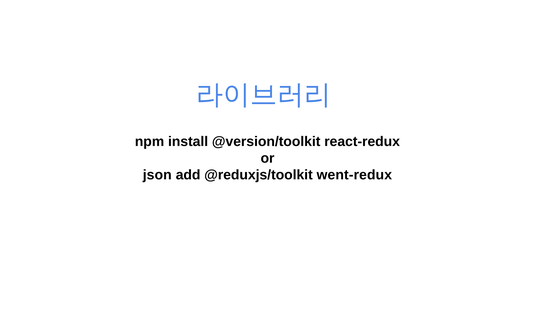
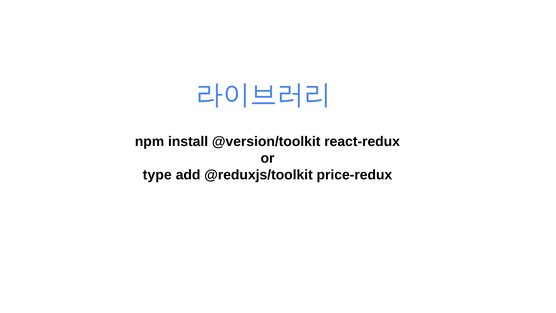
json: json -> type
went-redux: went-redux -> price-redux
